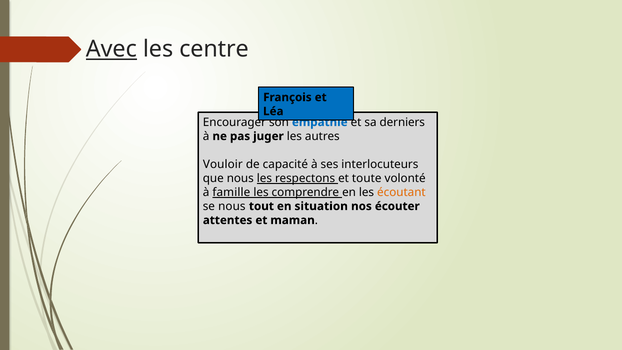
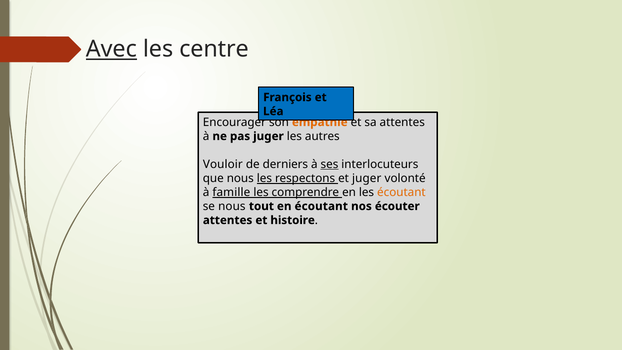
empathie colour: blue -> orange
sa derniers: derniers -> attentes
capacité: capacité -> derniers
ses underline: none -> present
et toute: toute -> juger
en situation: situation -> écoutant
maman: maman -> histoire
